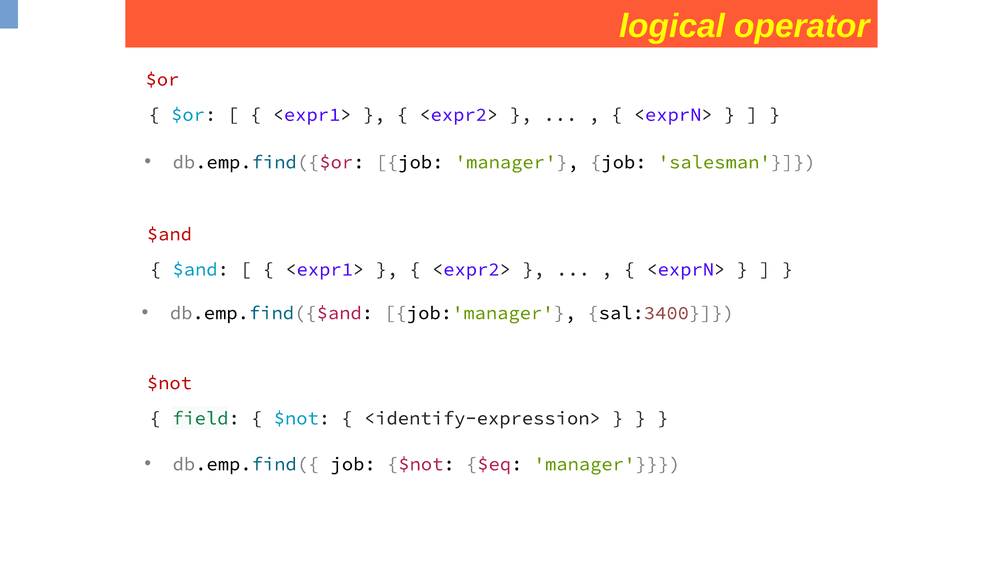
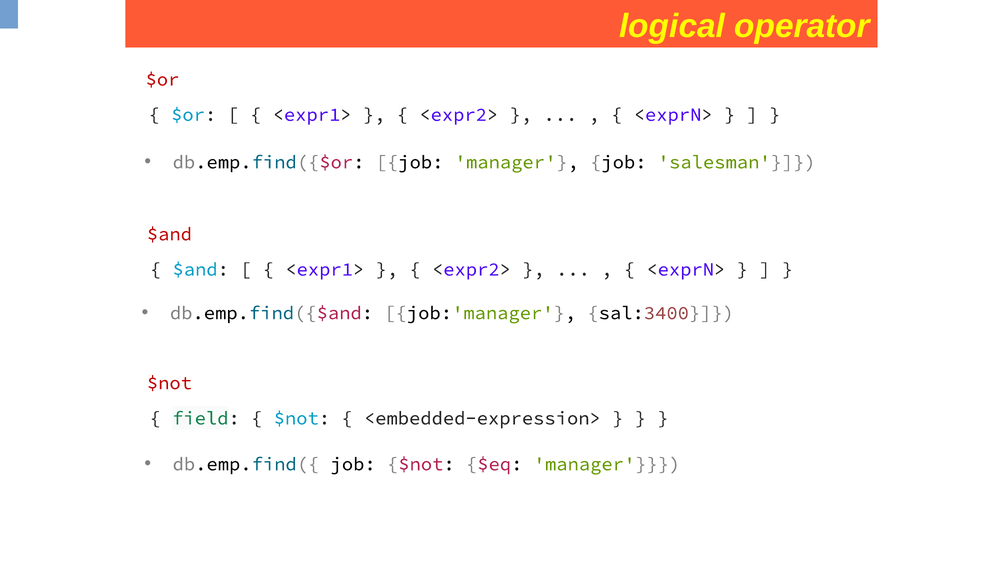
<identify-expression>: <identify-expression> -> <embedded-expression>
